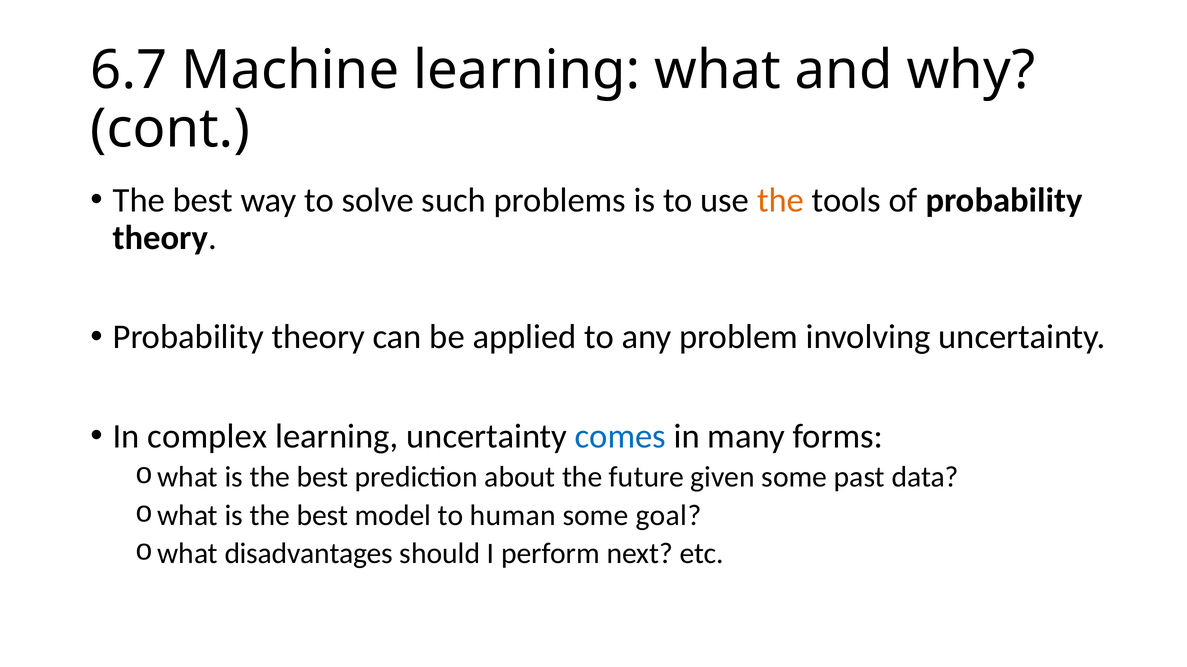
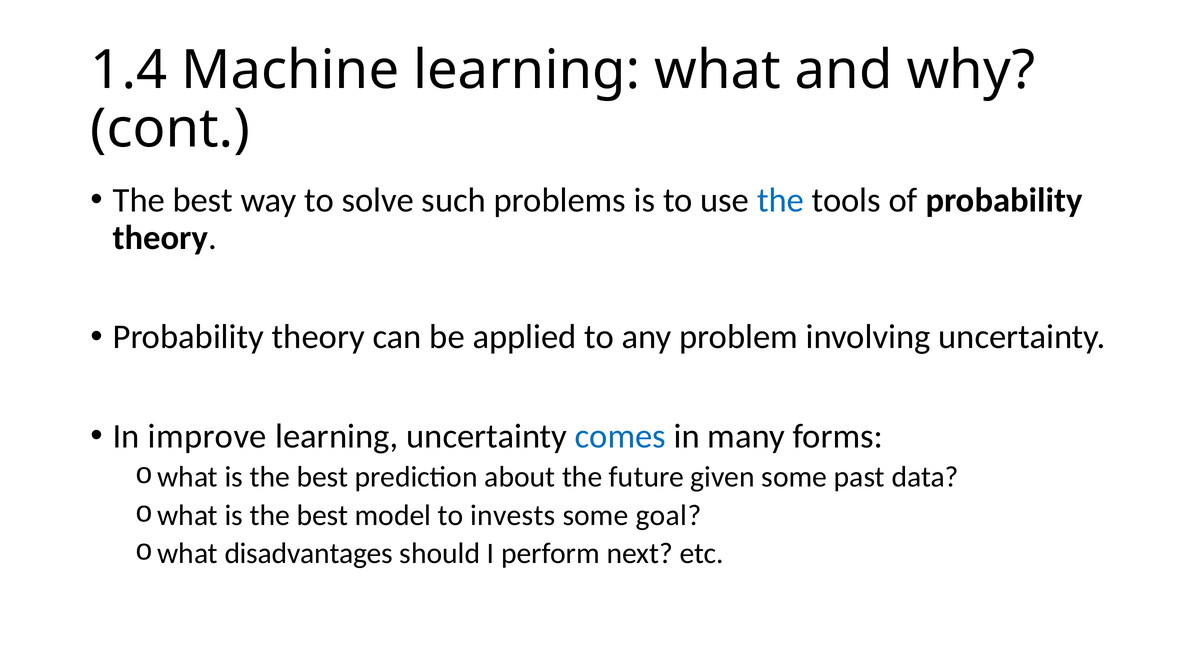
6.7: 6.7 -> 1.4
the at (780, 201) colour: orange -> blue
complex: complex -> improve
human: human -> invests
